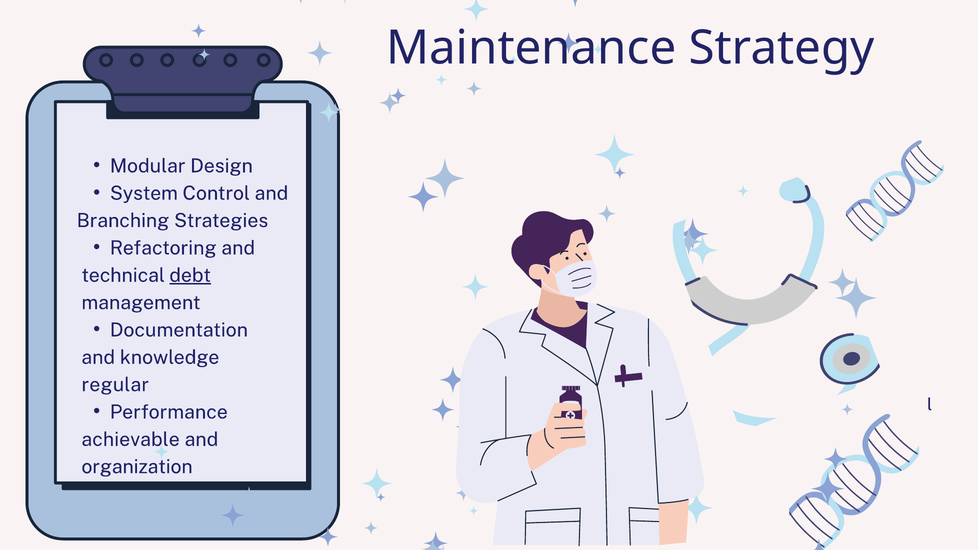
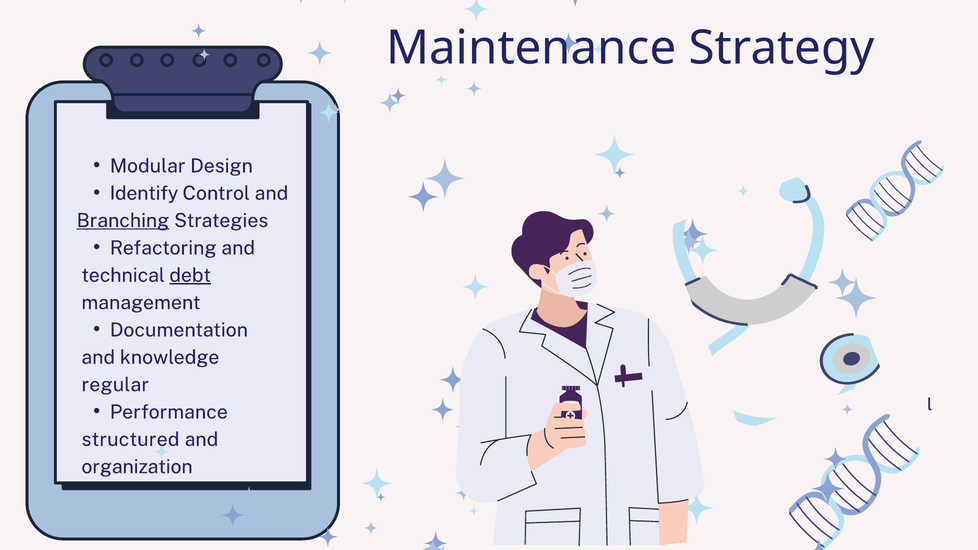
System: System -> Identify
Branching underline: none -> present
achievable: achievable -> structured
